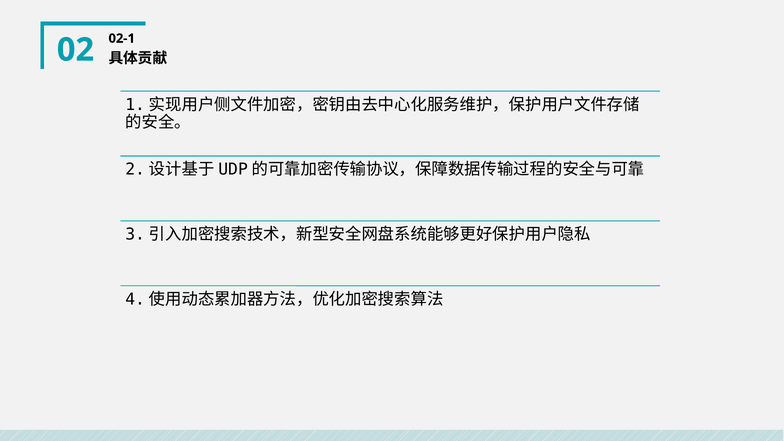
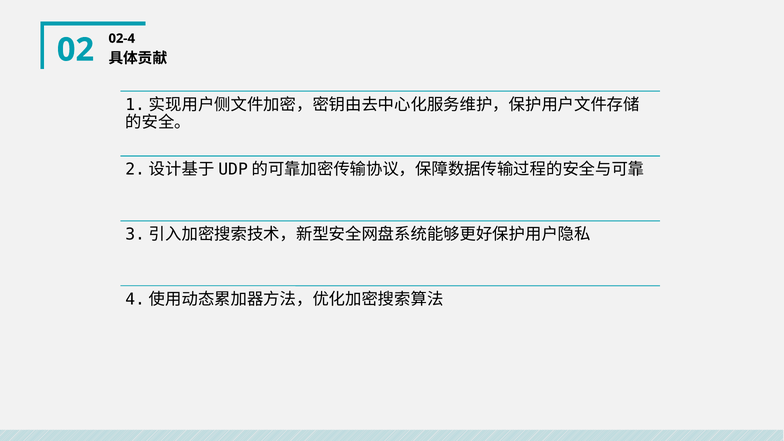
02-1: 02-1 -> 02-4
